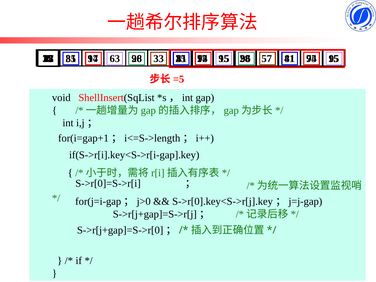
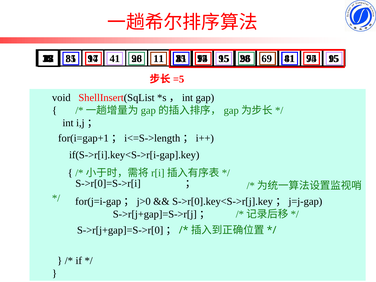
63 at (115, 59): 63 -> 41
33: 33 -> 11
57: 57 -> 69
